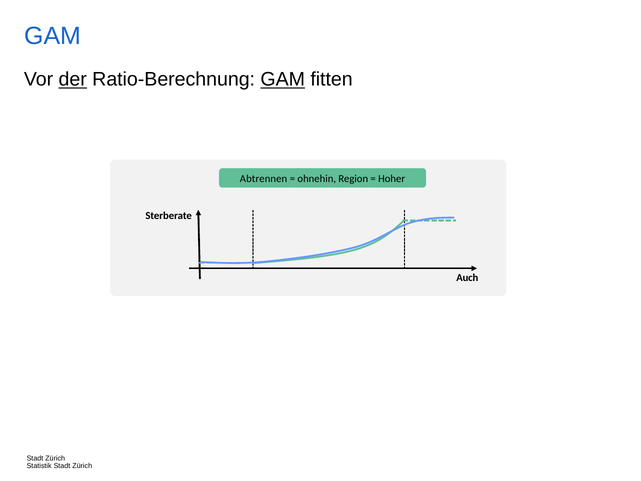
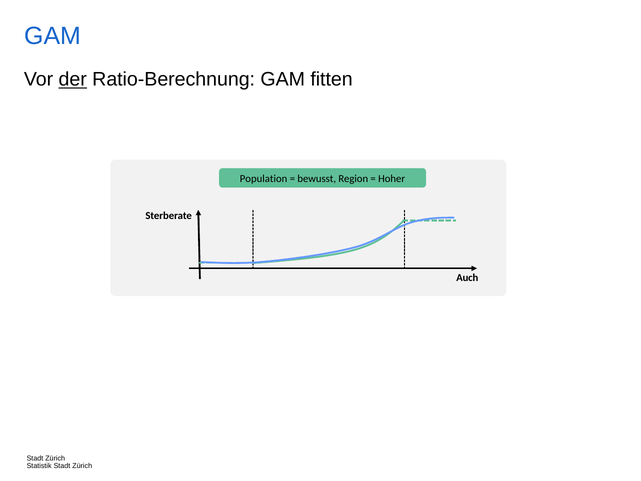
GAM at (283, 79) underline: present -> none
Abtrennen: Abtrennen -> Population
ohnehin: ohnehin -> bewusst
